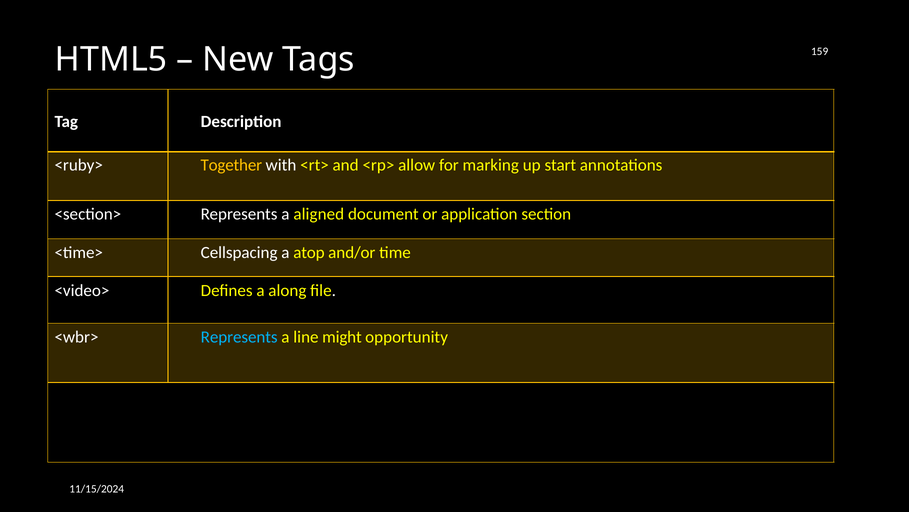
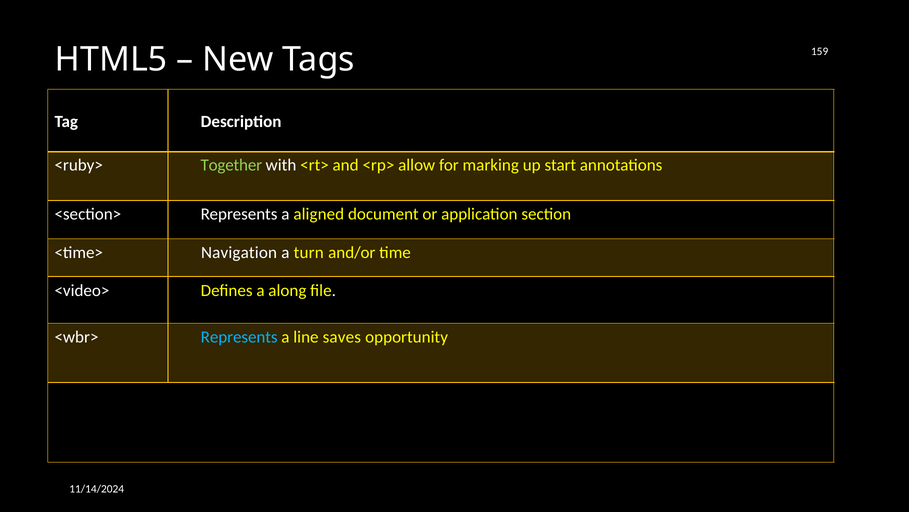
Together colour: yellow -> light green
Cellspacing: Cellspacing -> Navigation
atop: atop -> turn
might: might -> saves
11/15/2024: 11/15/2024 -> 11/14/2024
